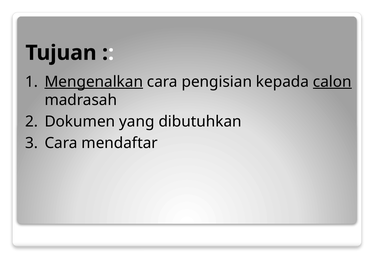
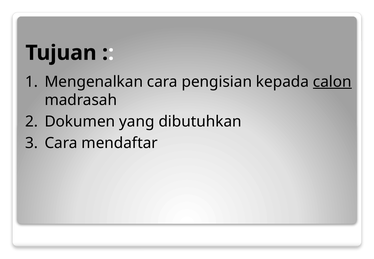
Mengenalkan underline: present -> none
